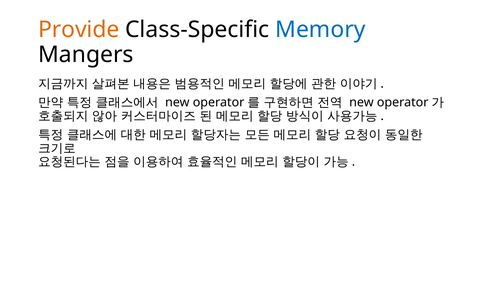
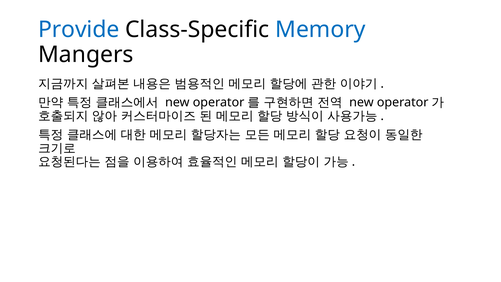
Provide colour: orange -> blue
